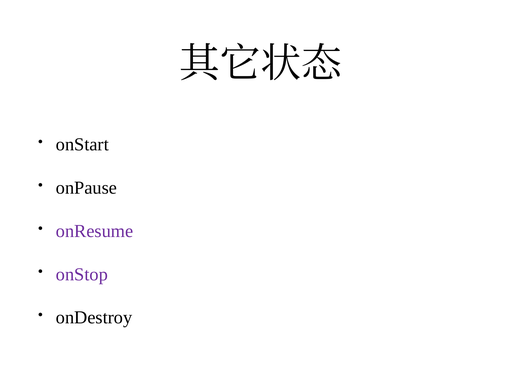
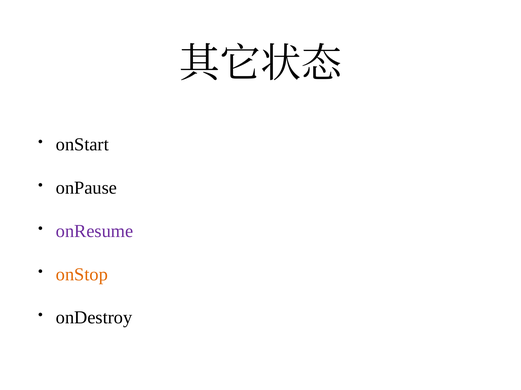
onStop colour: purple -> orange
